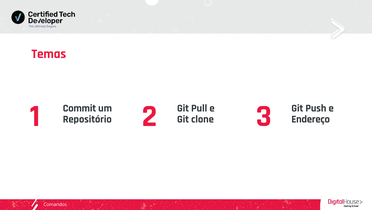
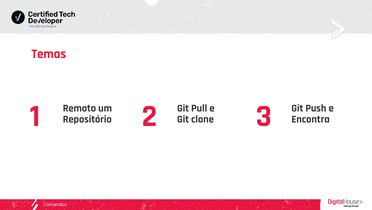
Commit: Commit -> Remoto
Endereço: Endereço -> Encontra
